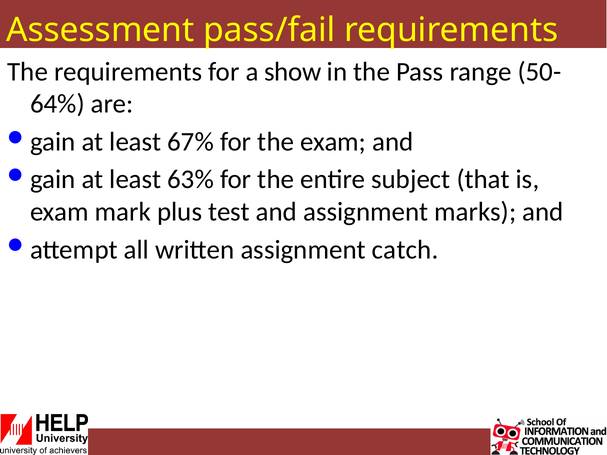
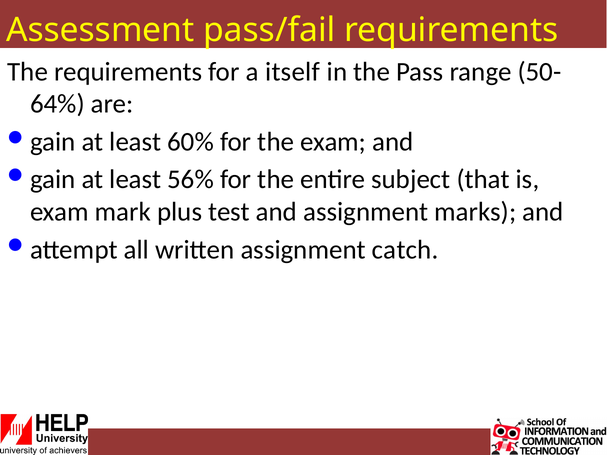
show: show -> itself
67%: 67% -> 60%
63%: 63% -> 56%
